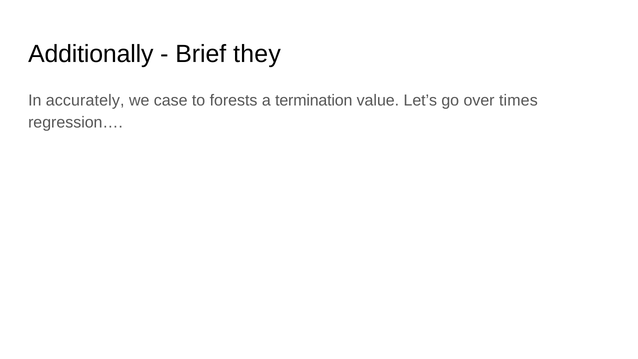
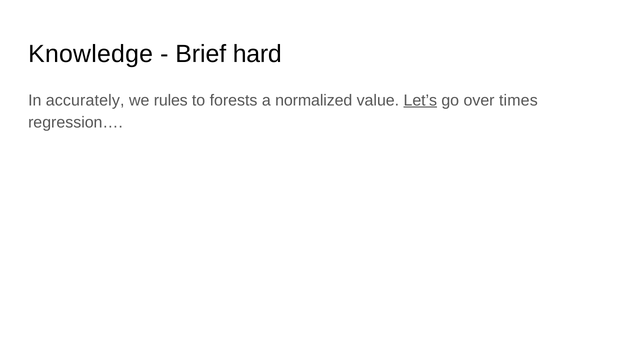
Additionally: Additionally -> Knowledge
they: they -> hard
case: case -> rules
termination: termination -> normalized
Let’s underline: none -> present
